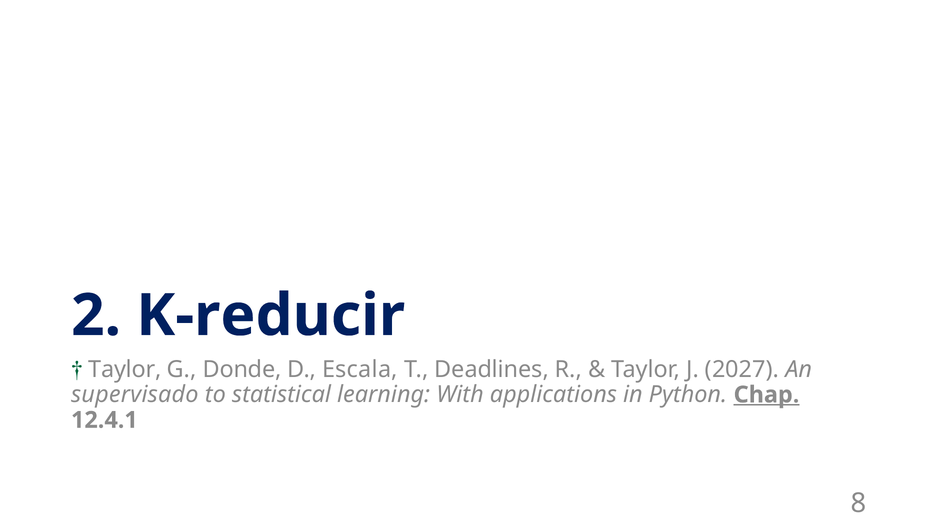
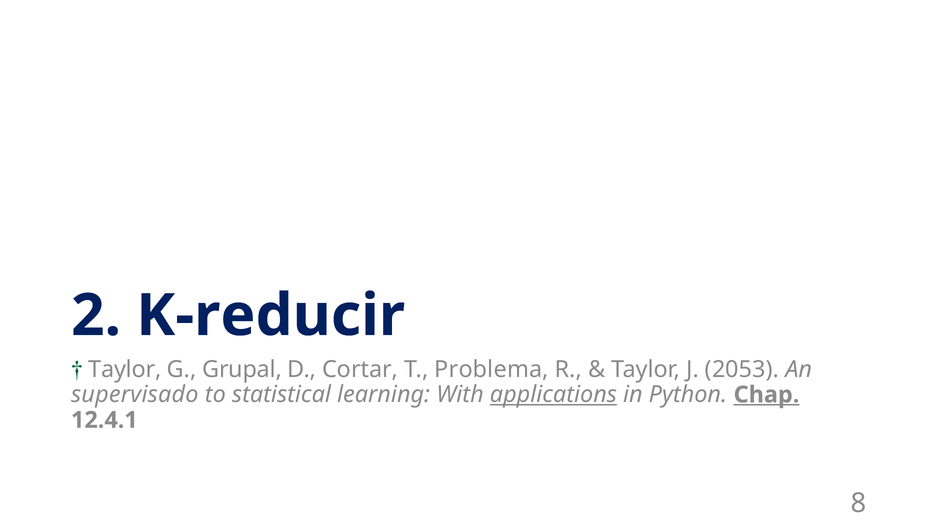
Donde: Donde -> Grupal
Escala: Escala -> Cortar
Deadlines: Deadlines -> Problema
2027: 2027 -> 2053
applications underline: none -> present
